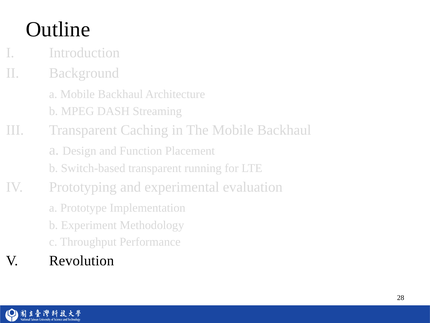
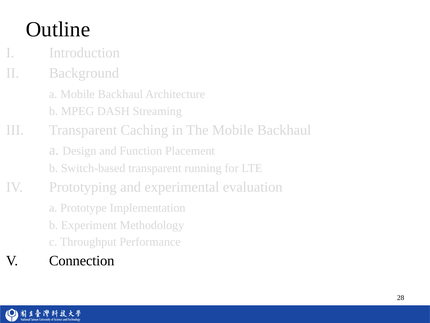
Revolution: Revolution -> Connection
